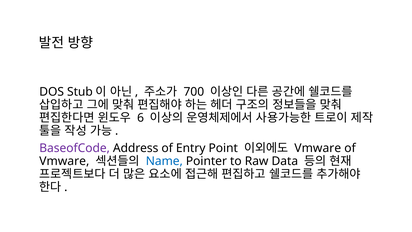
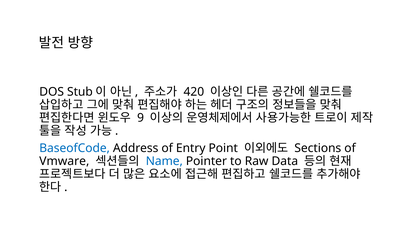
700: 700 -> 420
6: 6 -> 9
BaseofCode colour: purple -> blue
Vmware at (318, 148): Vmware -> Sections
